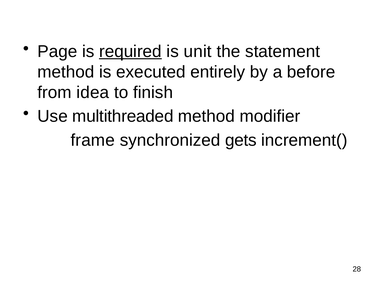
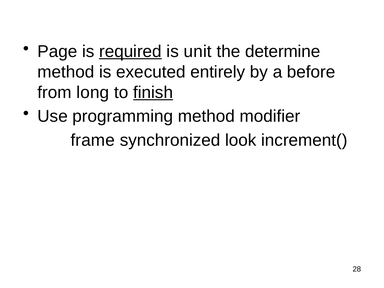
statement: statement -> determine
idea: idea -> long
finish underline: none -> present
multithreaded: multithreaded -> programming
gets: gets -> look
